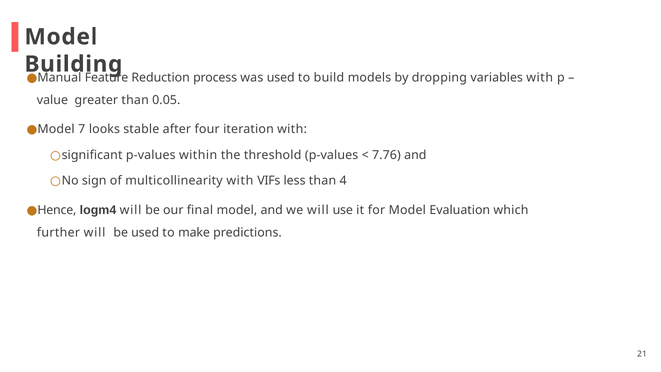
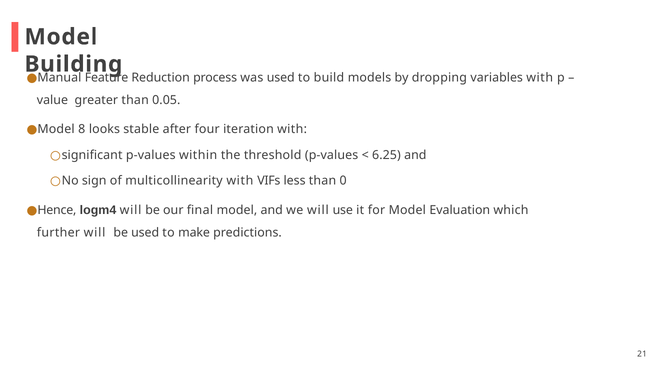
7: 7 -> 8
7.76: 7.76 -> 6.25
4: 4 -> 0
